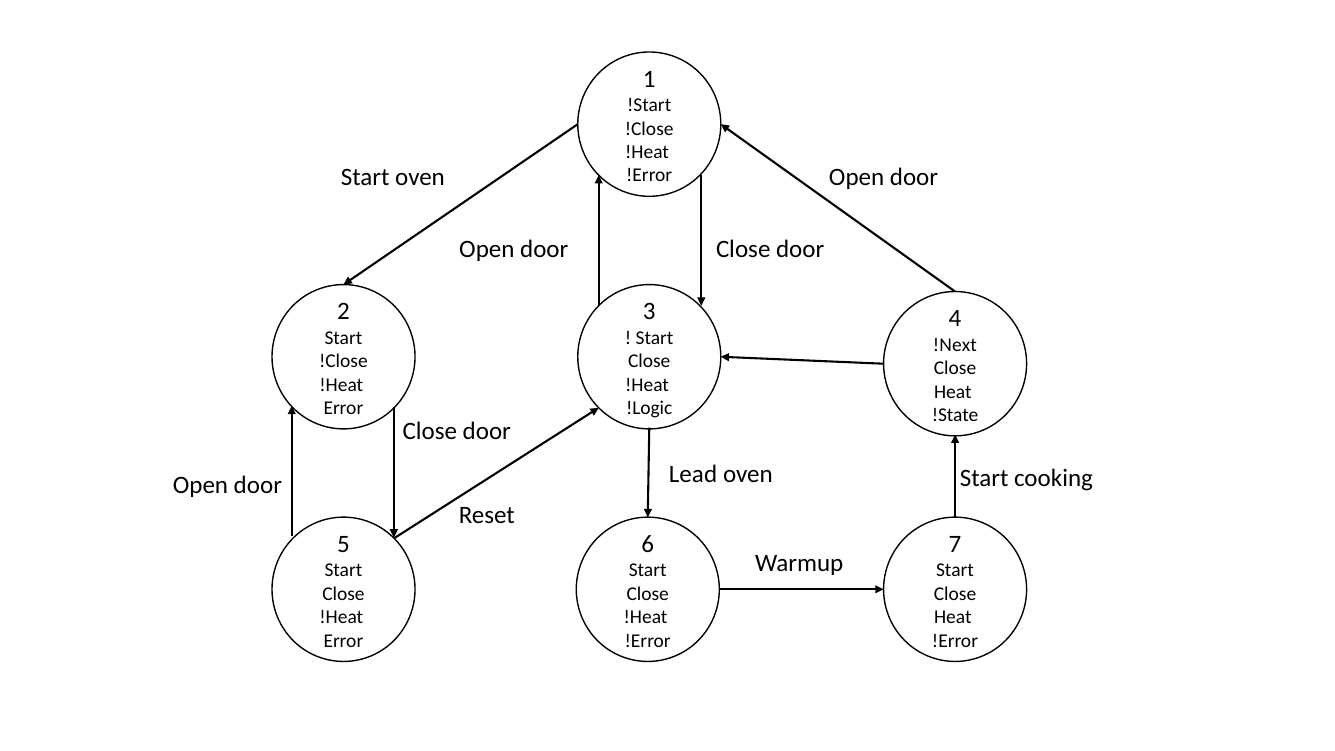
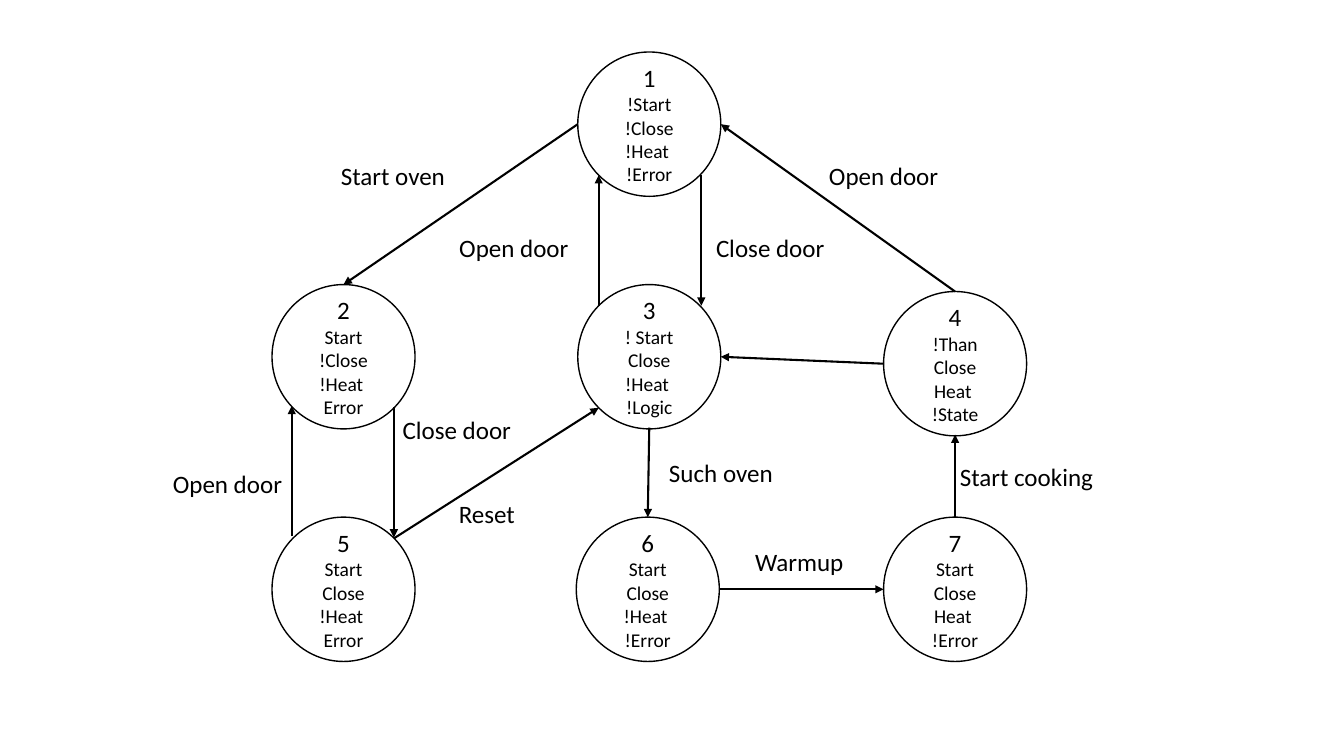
!Next: !Next -> !Than
Lead: Lead -> Such
